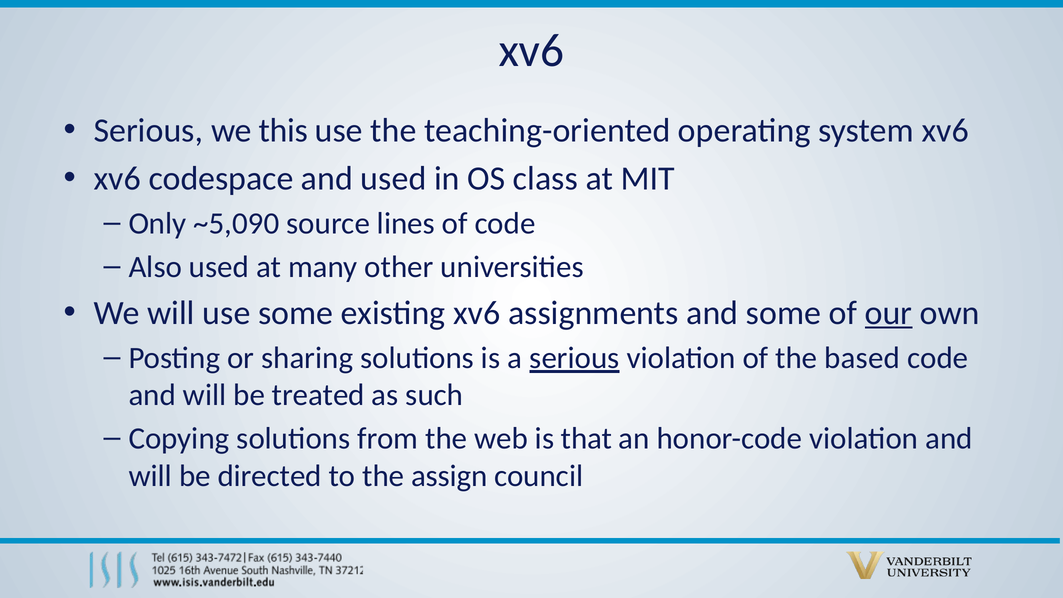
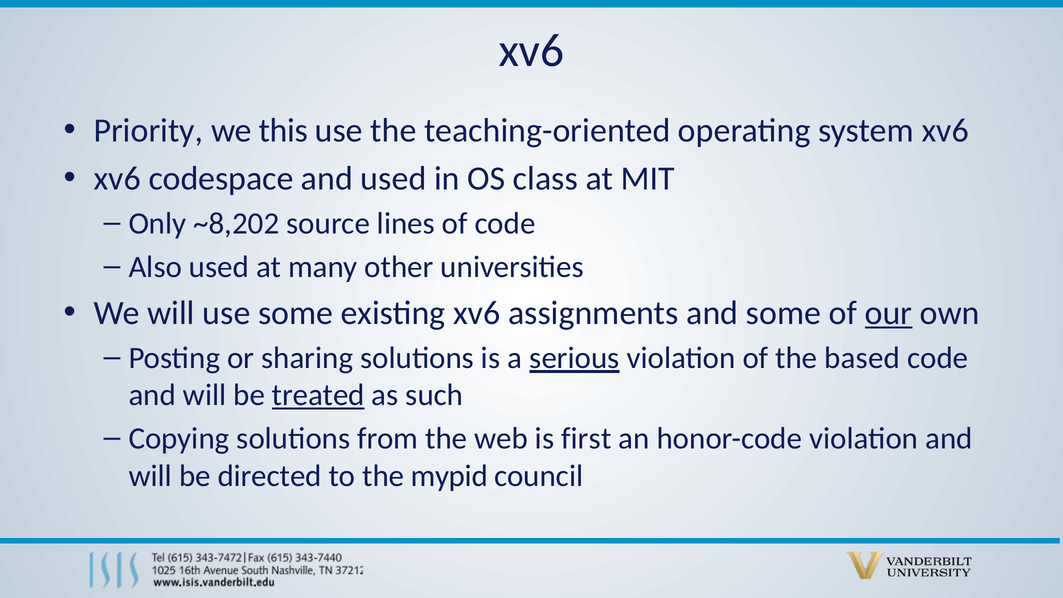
Serious at (148, 131): Serious -> Priority
~5,090: ~5,090 -> ~8,202
treated underline: none -> present
that: that -> first
assign: assign -> mypid
